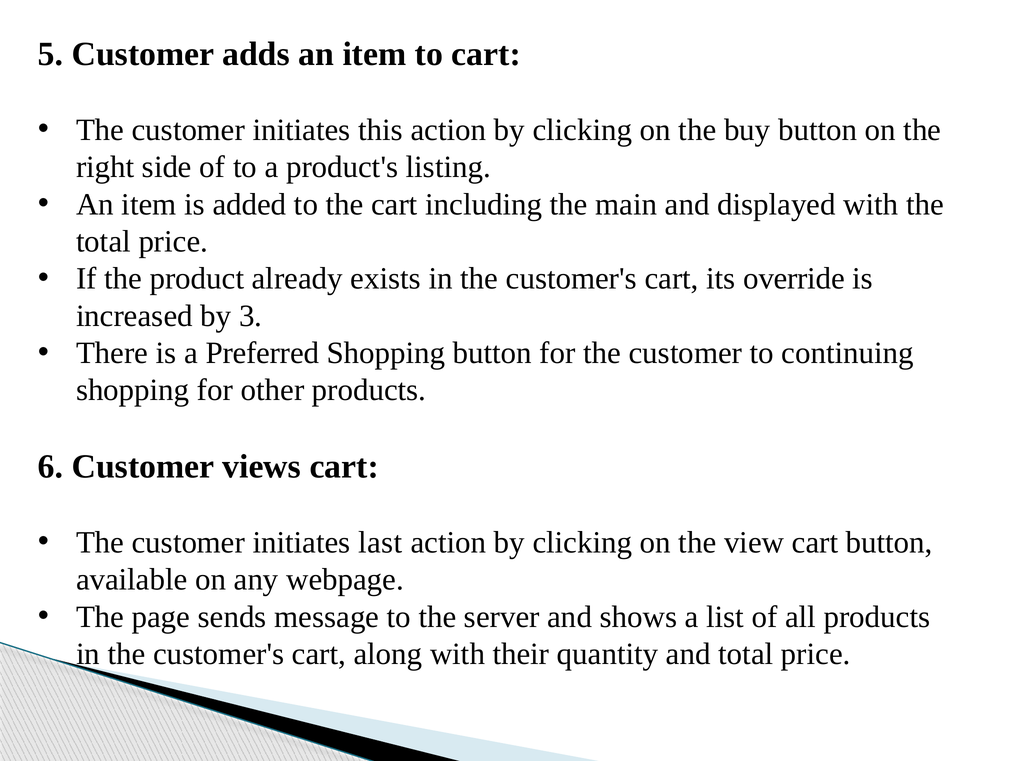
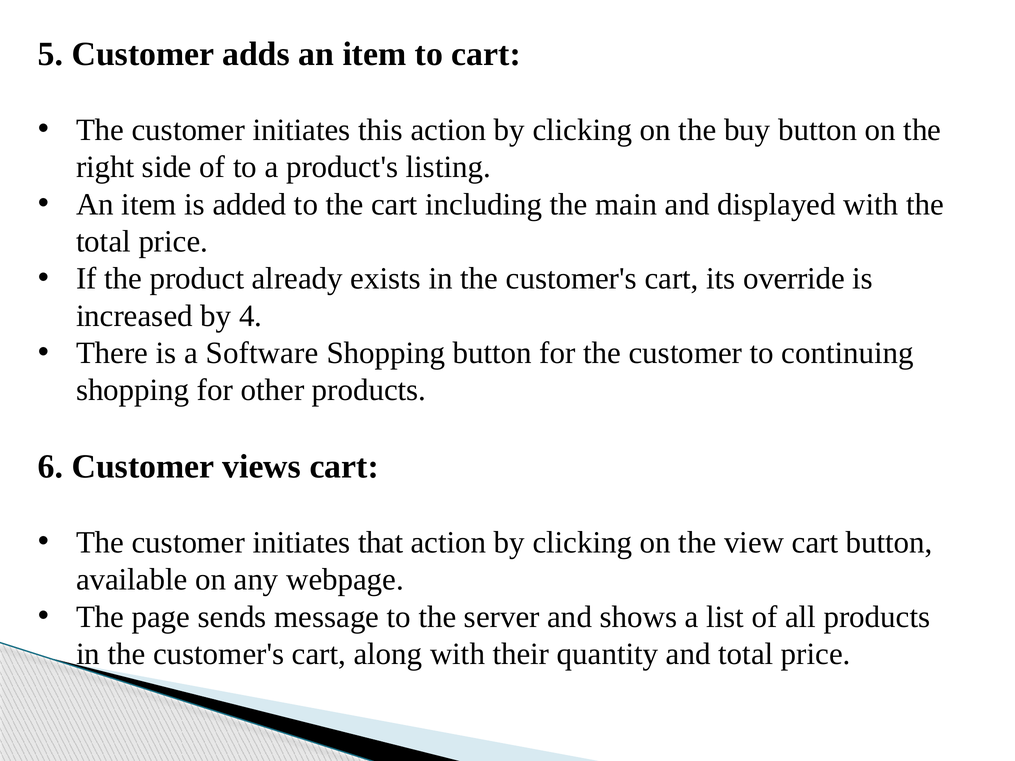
3: 3 -> 4
Preferred: Preferred -> Software
last: last -> that
